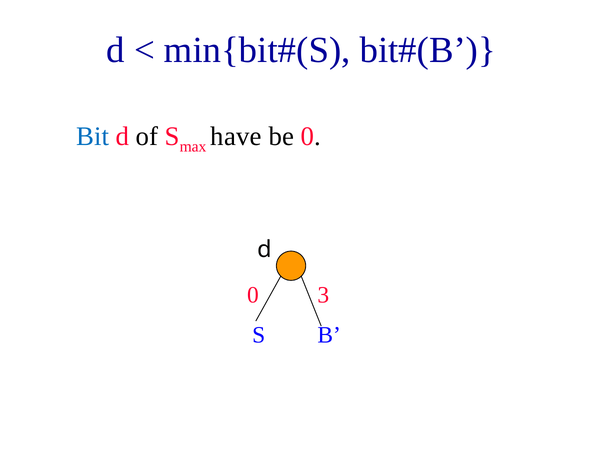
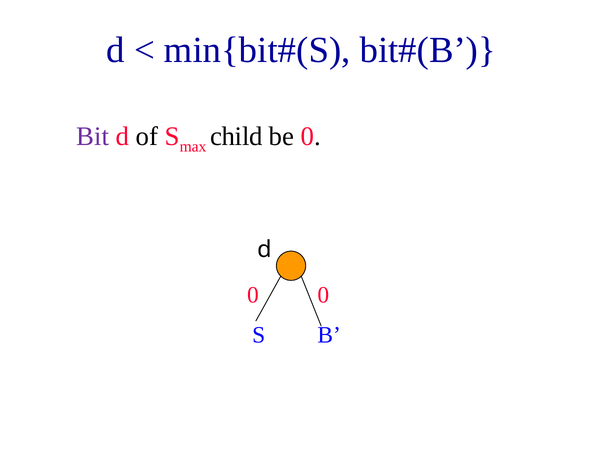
Bit colour: blue -> purple
have: have -> child
0 3: 3 -> 0
